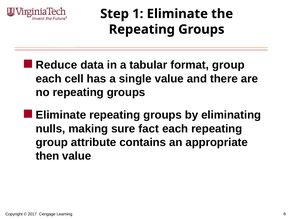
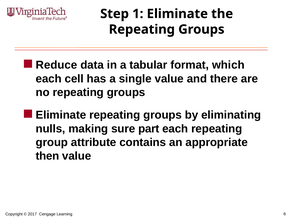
format group: group -> which
fact: fact -> part
